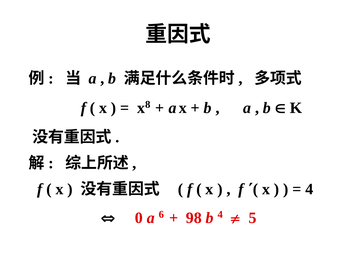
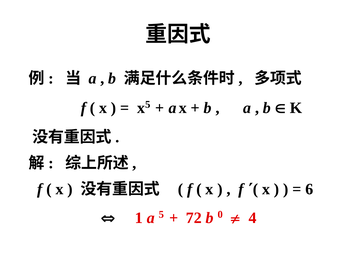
x 8: 8 -> 5
4 at (309, 189): 4 -> 6
0: 0 -> 1
a 6: 6 -> 5
98: 98 -> 72
b 4: 4 -> 0
5: 5 -> 4
